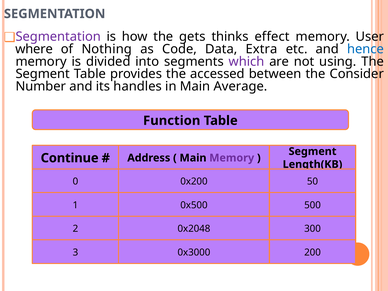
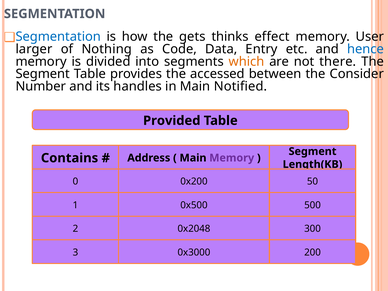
Segmentation at (58, 37) colour: purple -> blue
where: where -> larger
Extra: Extra -> Entry
which colour: purple -> orange
using: using -> there
Average: Average -> Notified
Function: Function -> Provided
Continue: Continue -> Contains
